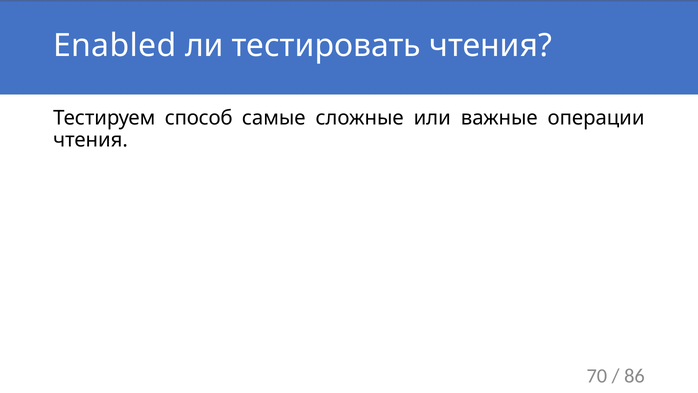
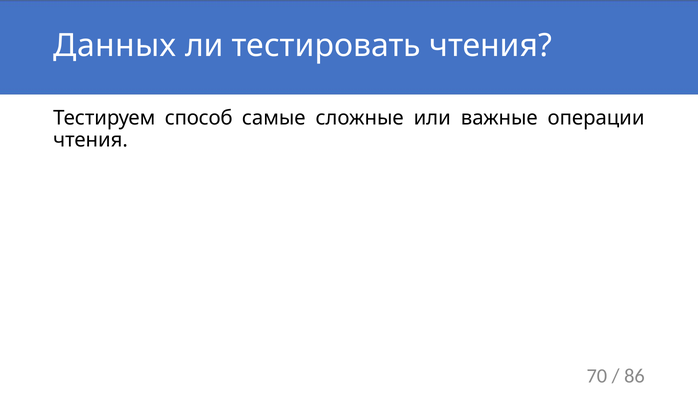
Enabled: Enabled -> Данных
